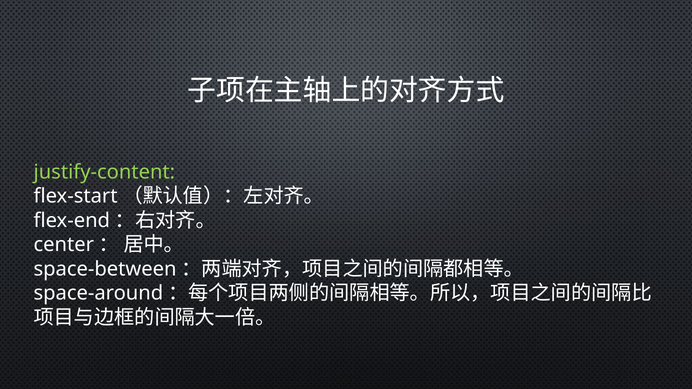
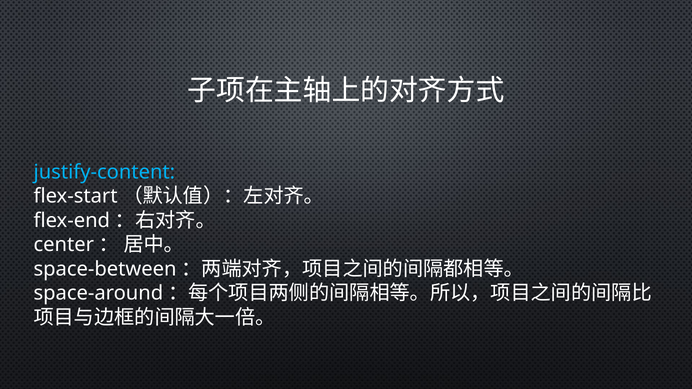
justify-content colour: light green -> light blue
